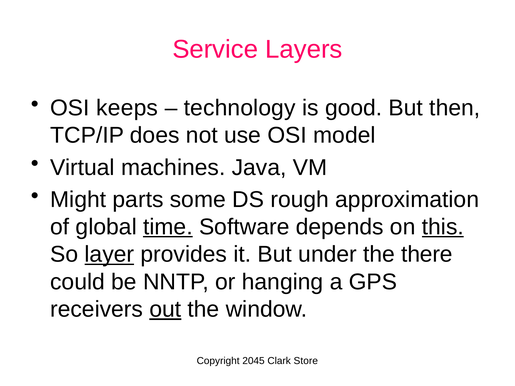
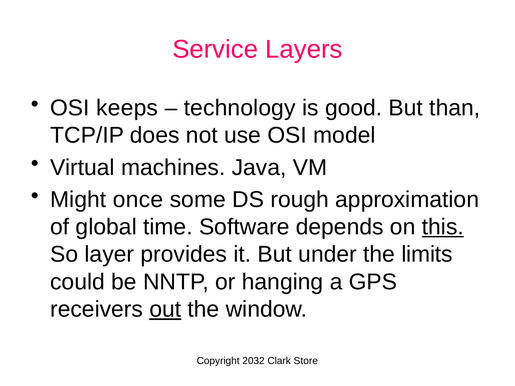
then: then -> than
parts: parts -> once
time underline: present -> none
layer underline: present -> none
there: there -> limits
2045: 2045 -> 2032
